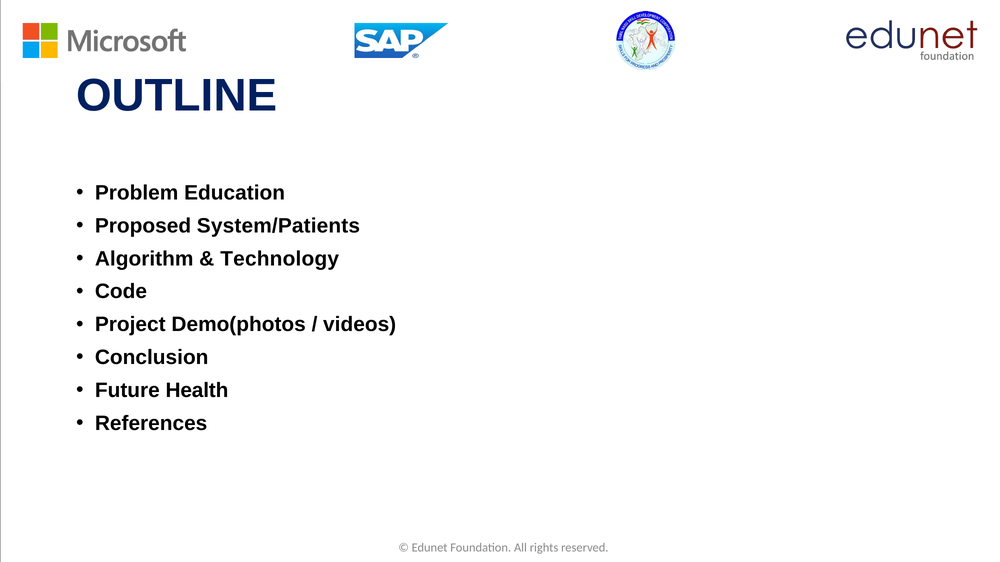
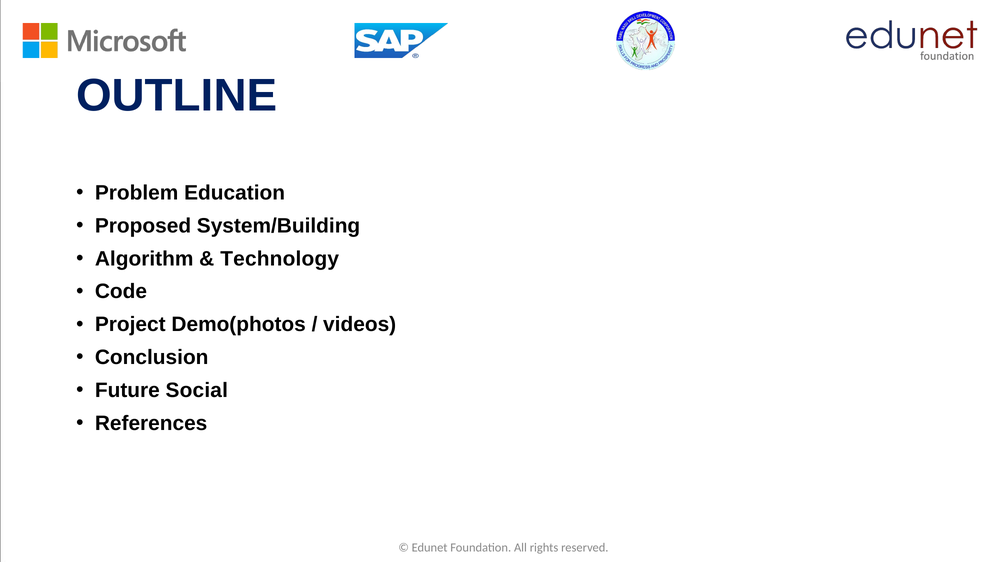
System/Patients: System/Patients -> System/Building
Health: Health -> Social
